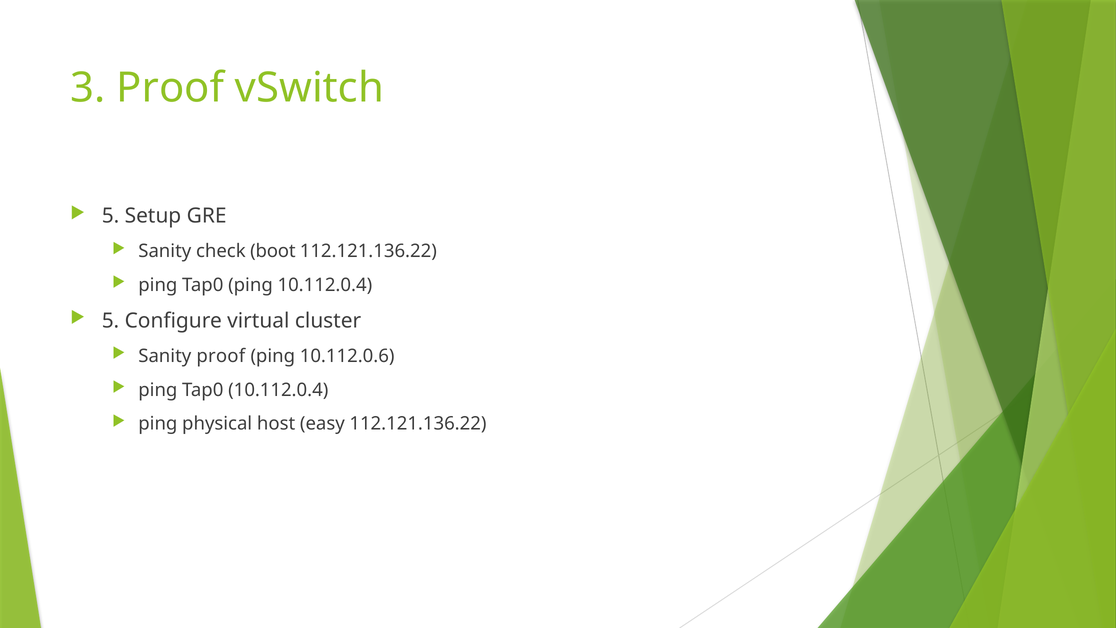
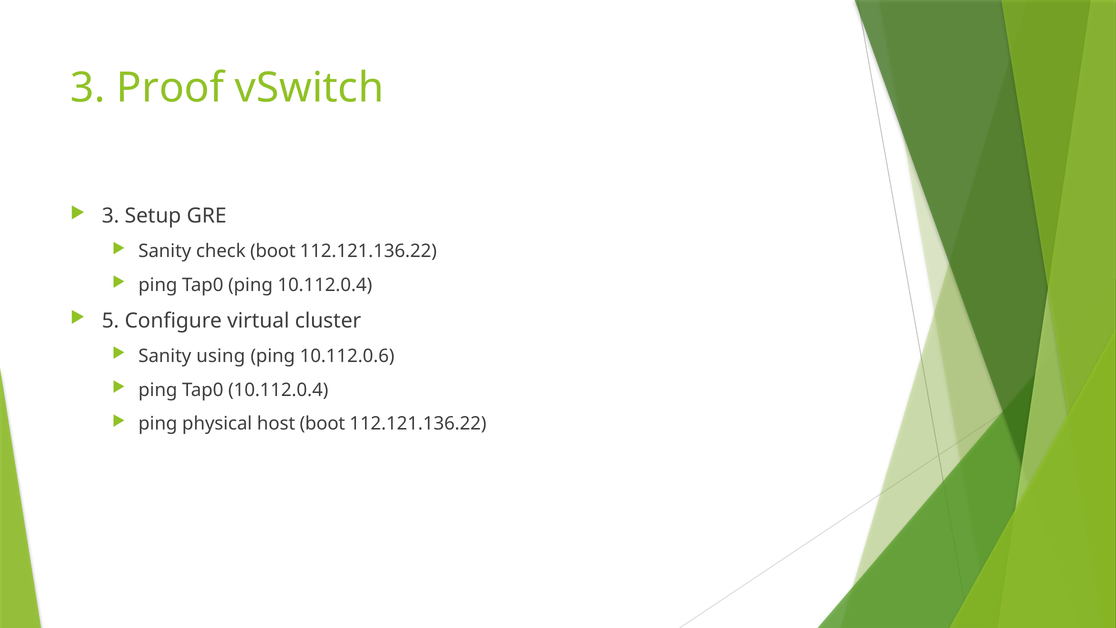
5 at (111, 216): 5 -> 3
Sanity proof: proof -> using
host easy: easy -> boot
